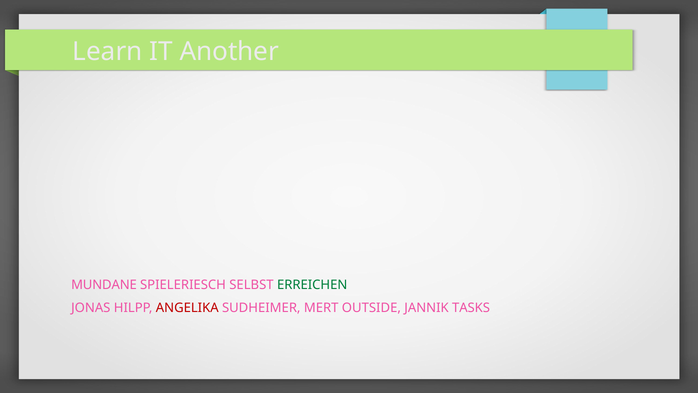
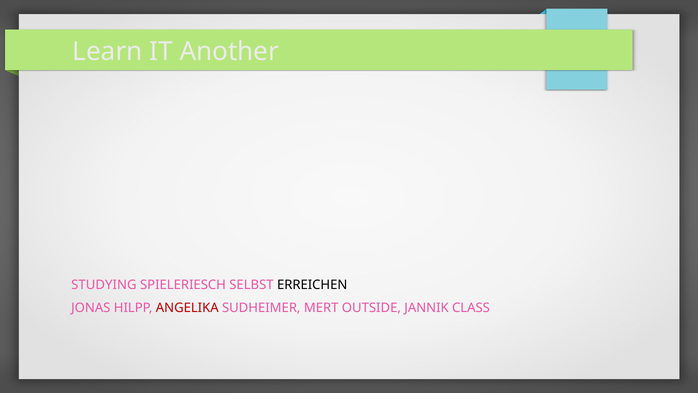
MUNDANE: MUNDANE -> STUDYING
ERREICHEN colour: green -> black
TASKS: TASKS -> CLASS
